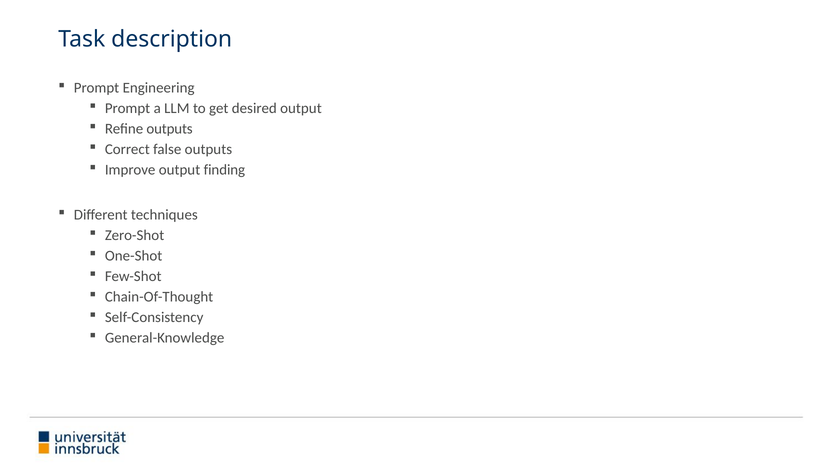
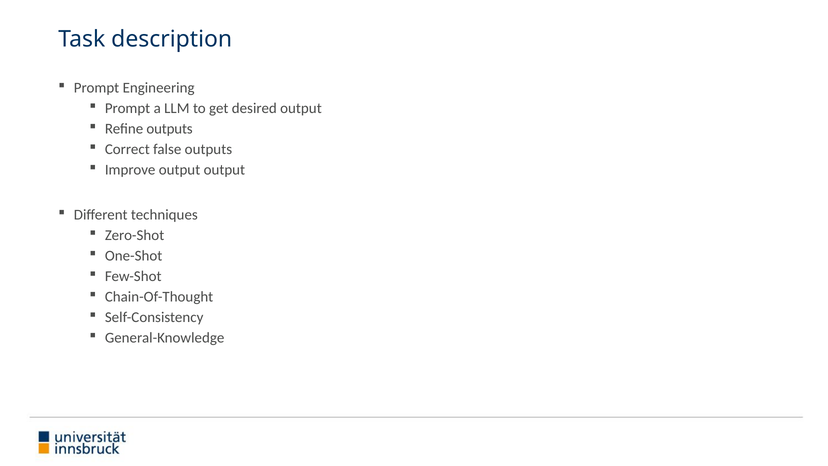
output finding: finding -> output
